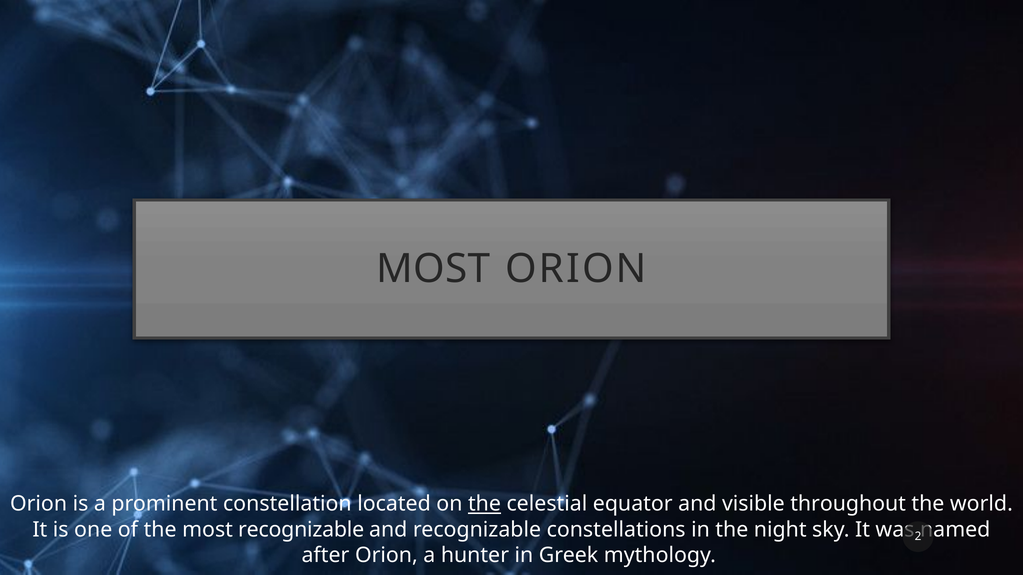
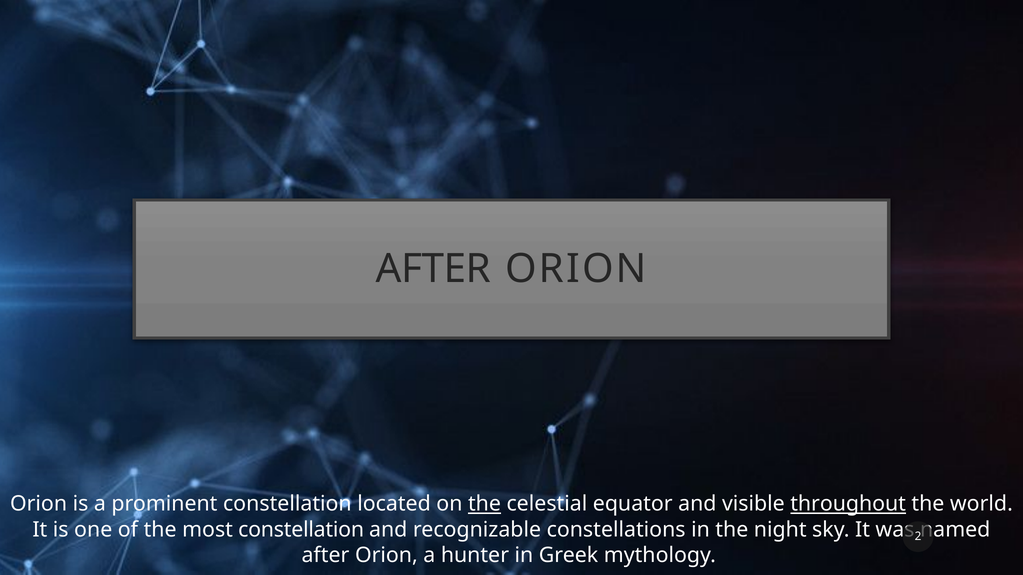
MOST at (433, 269): MOST -> AFTER
throughout underline: none -> present
most recognizable: recognizable -> constellation
